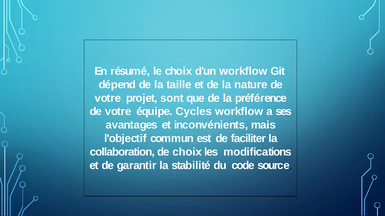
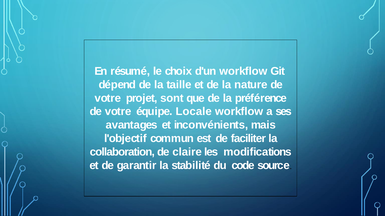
Cycles: Cycles -> Locale
de choix: choix -> claire
